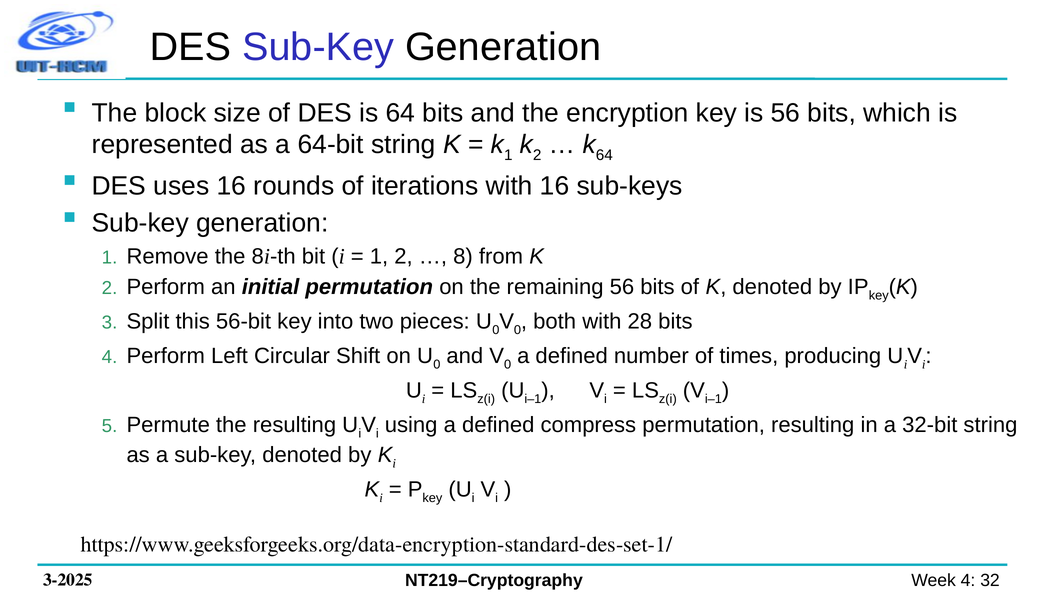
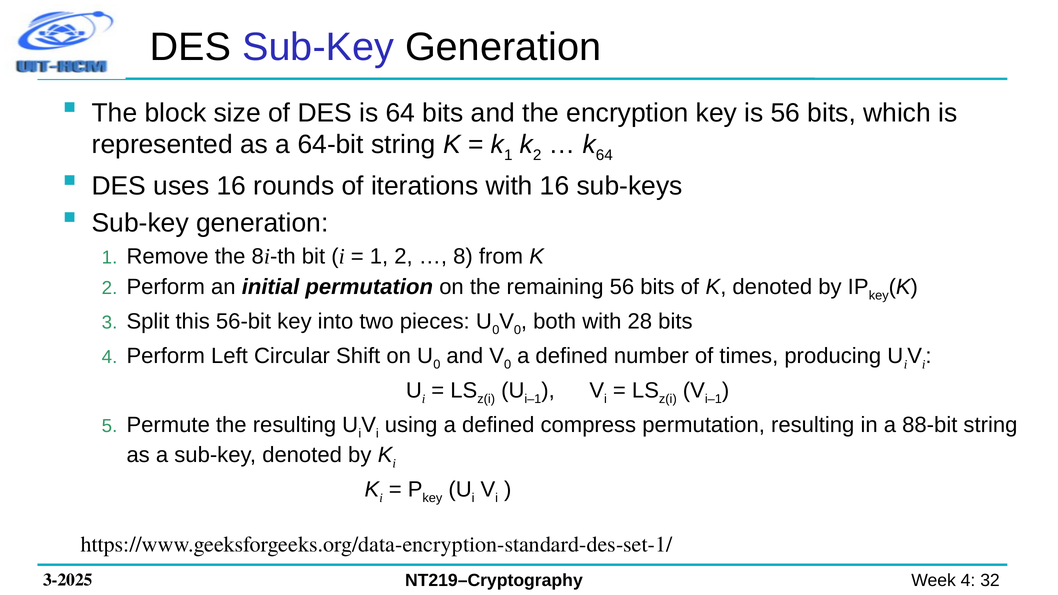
32-bit: 32-bit -> 88-bit
